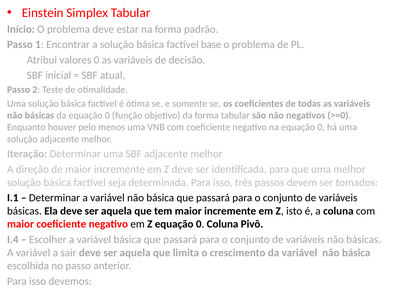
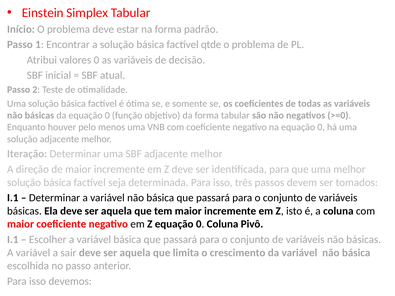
base: base -> qtde
I.4 at (13, 240): I.4 -> I.1
